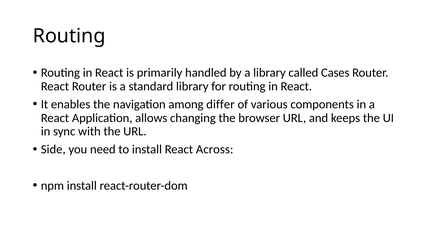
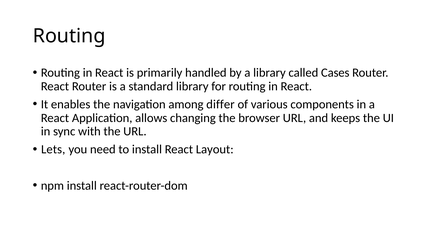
Side: Side -> Lets
Across: Across -> Layout
